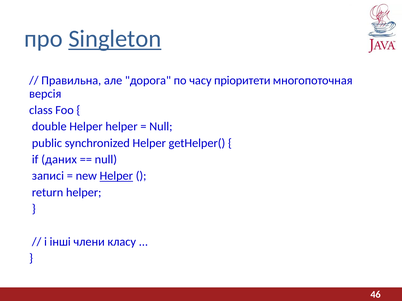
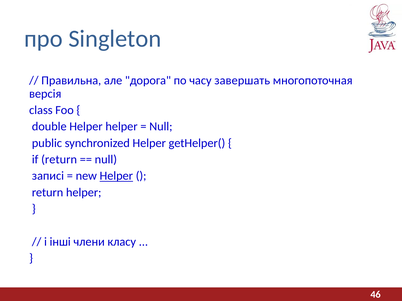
Singleton underline: present -> none
пріоритети: пріоритети -> завершать
if даних: даних -> return
